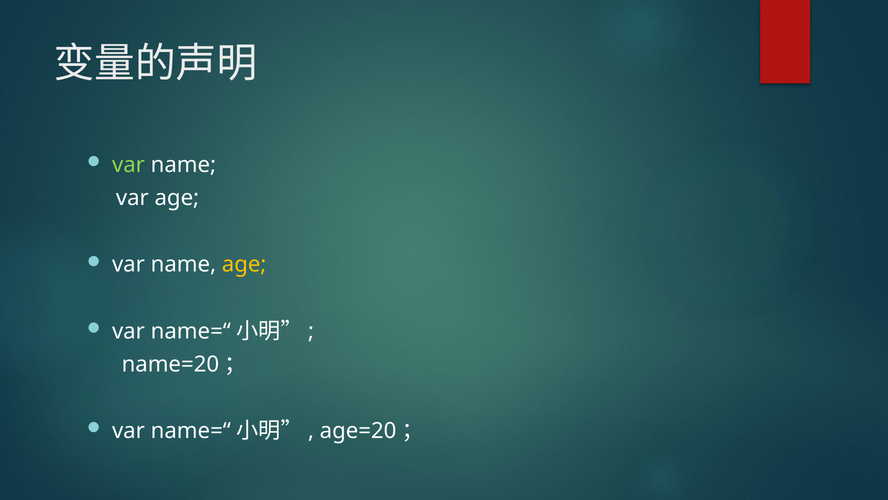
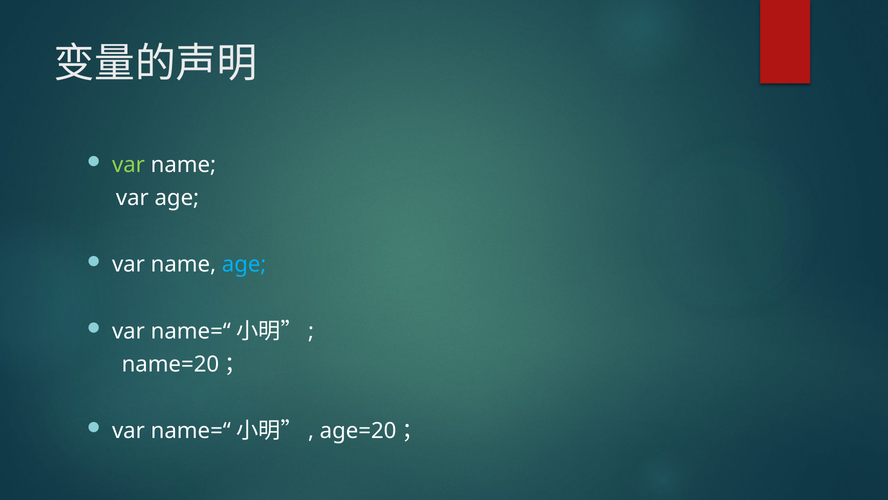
age at (244, 264) colour: yellow -> light blue
